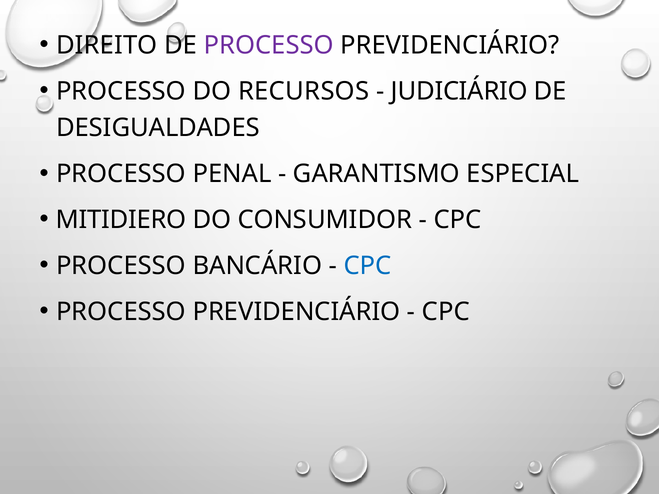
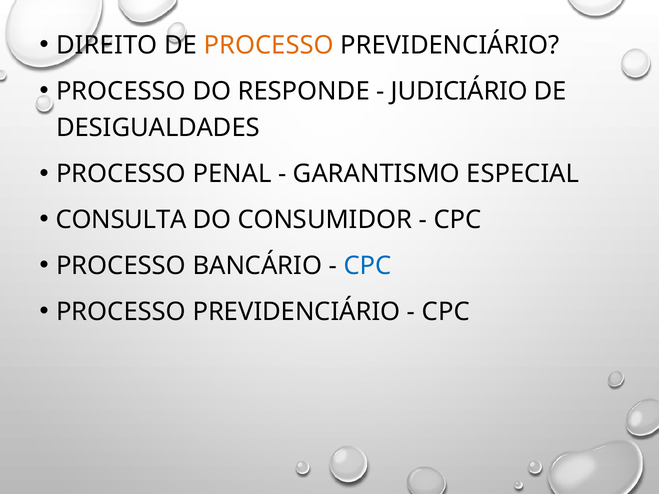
PROCESSO at (269, 45) colour: purple -> orange
RECURSOS: RECURSOS -> RESPONDE
MITIDIERO: MITIDIERO -> CONSULTA
